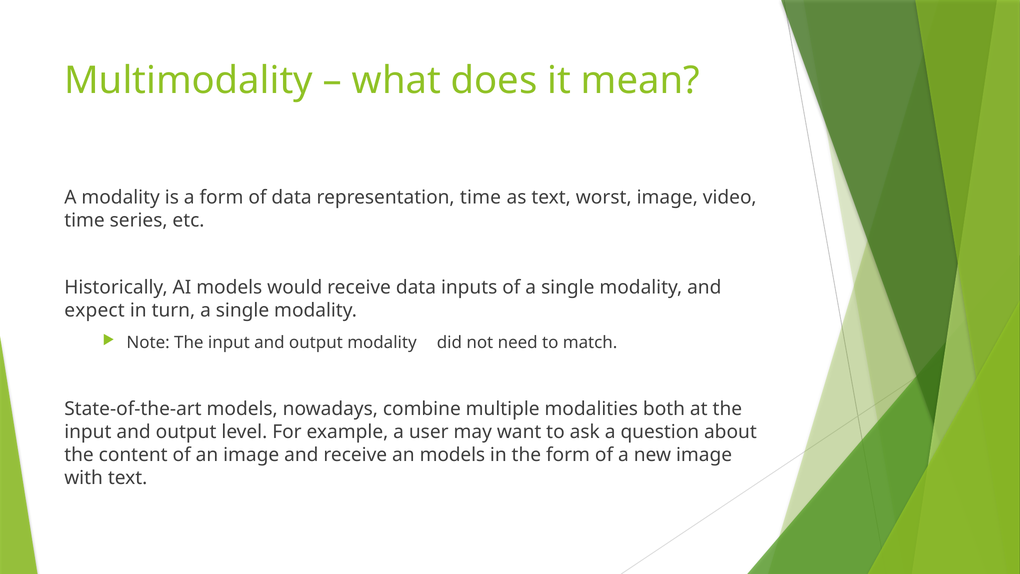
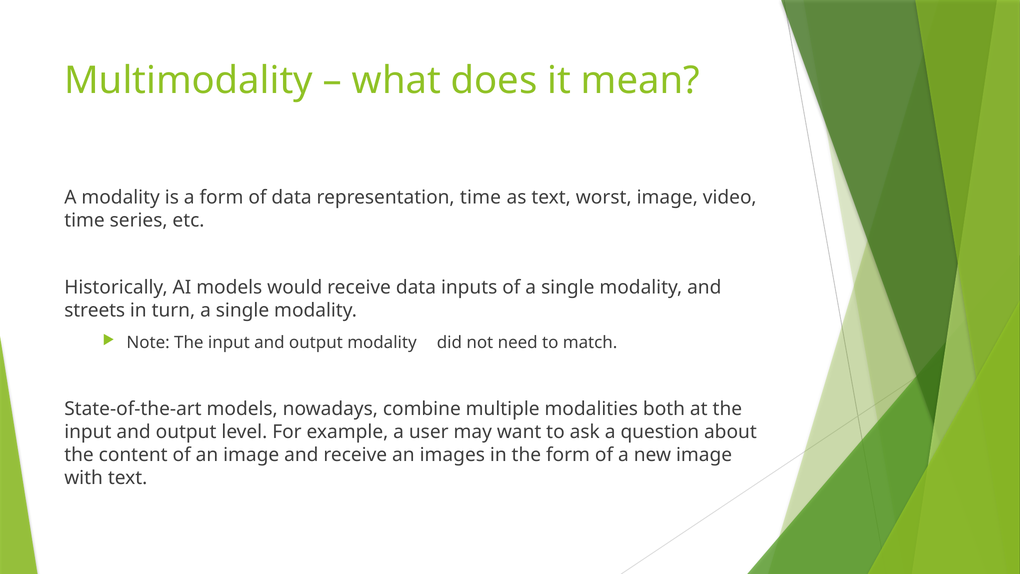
expect: expect -> streets
an models: models -> images
